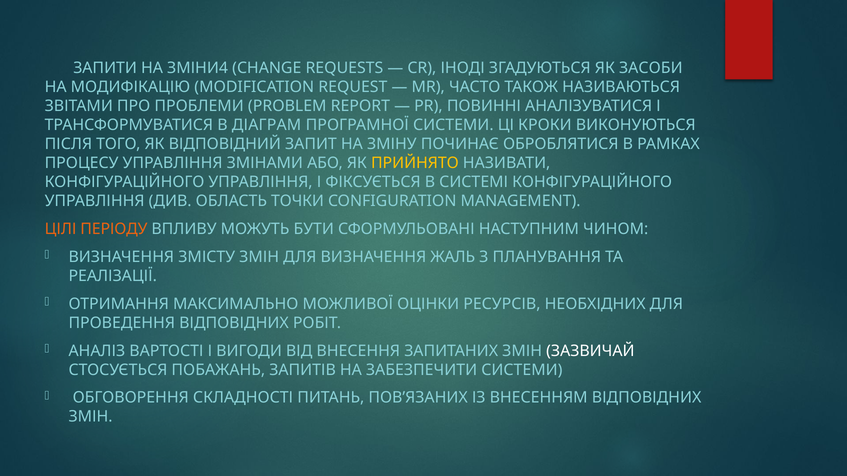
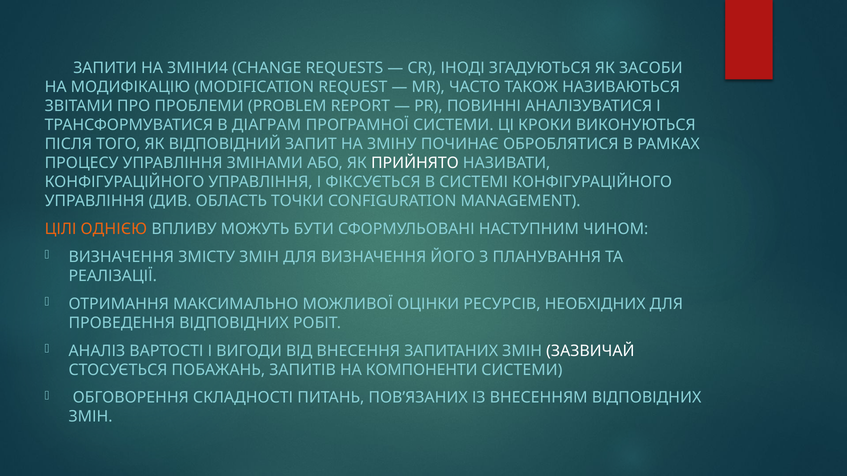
ПРИЙНЯТО colour: yellow -> white
ПЕРІОДУ: ПЕРІОДУ -> ОДНІЄЮ
ЖАЛЬ: ЖАЛЬ -> ЙОГО
ЗАБЕЗПЕЧИТИ: ЗАБЕЗПЕЧИТИ -> КОМПОНЕНТИ
